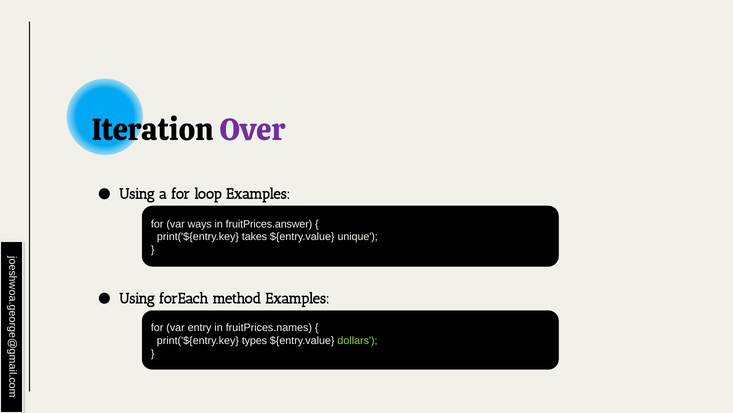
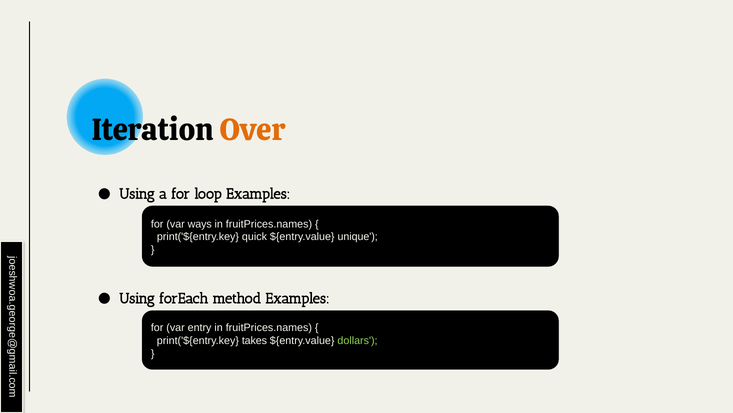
Over colour: purple -> orange
fruitPrices.answer at (269, 224): fruitPrices.answer -> fruitPrices.names
takes: takes -> quick
types: types -> takes
